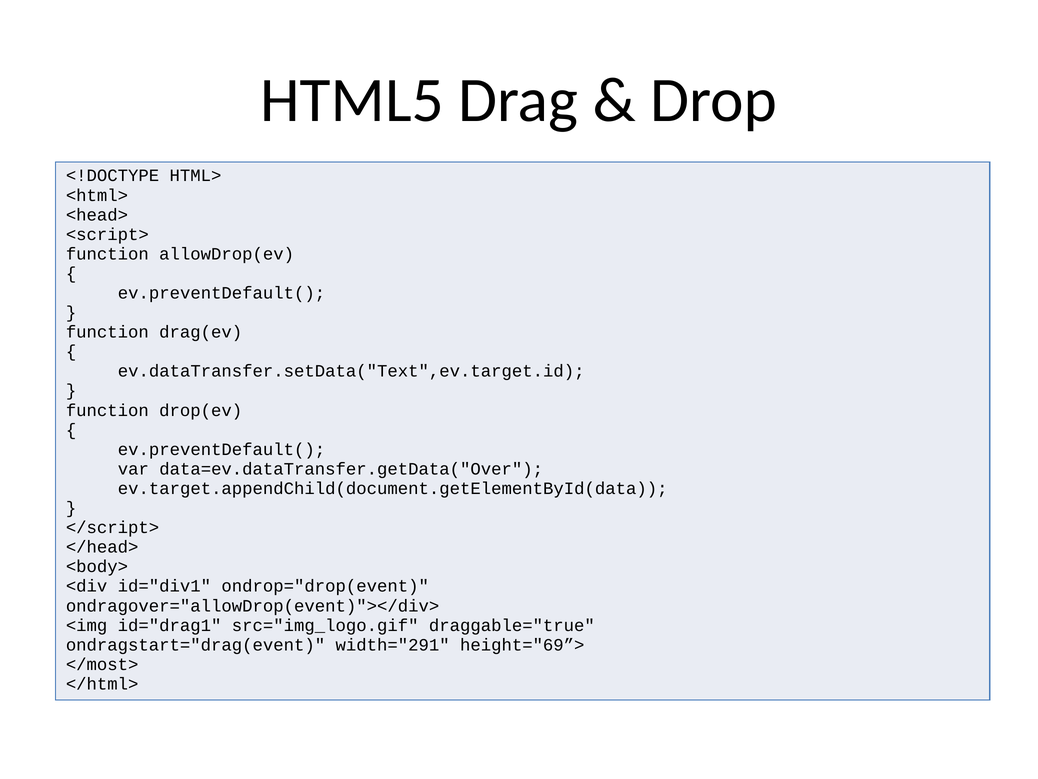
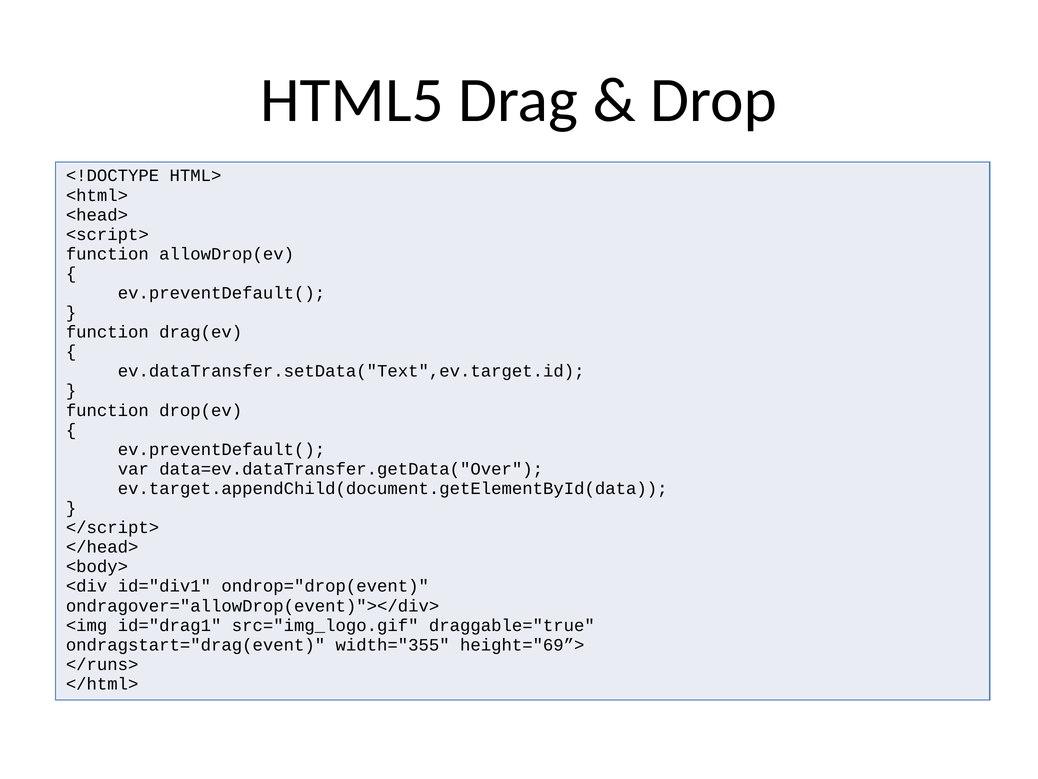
width="291: width="291 -> width="355
</most>: </most> -> </runs>
